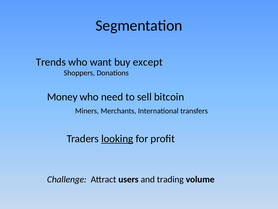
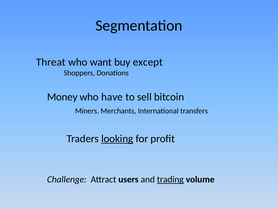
Trends: Trends -> Threat
need: need -> have
trading underline: none -> present
